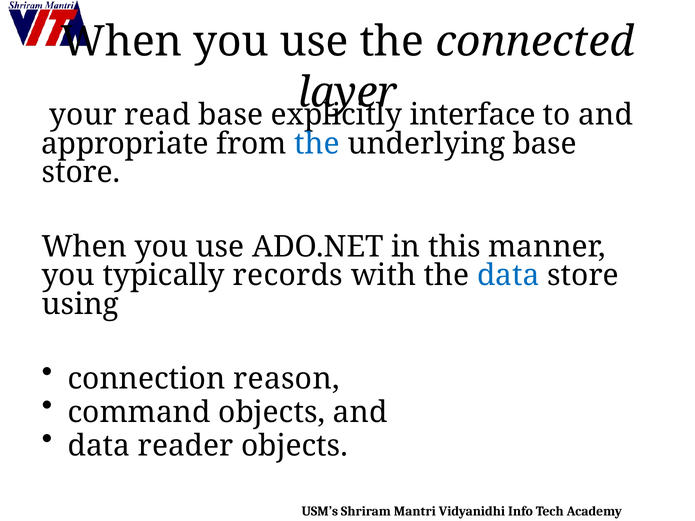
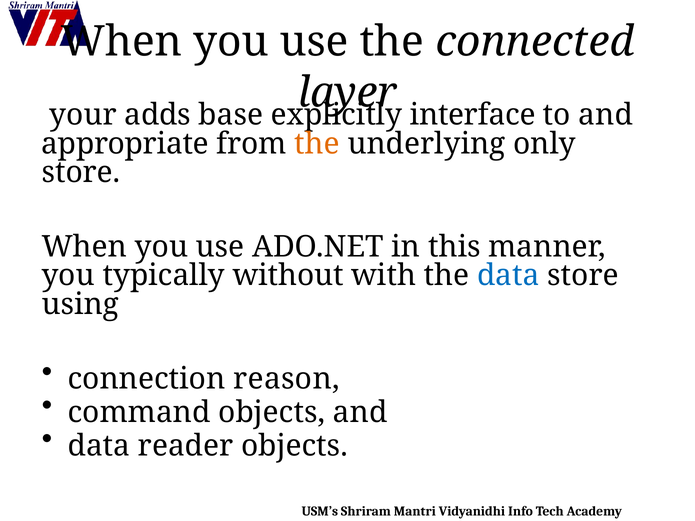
read: read -> adds
the at (317, 144) colour: blue -> orange
underlying base: base -> only
records: records -> without
